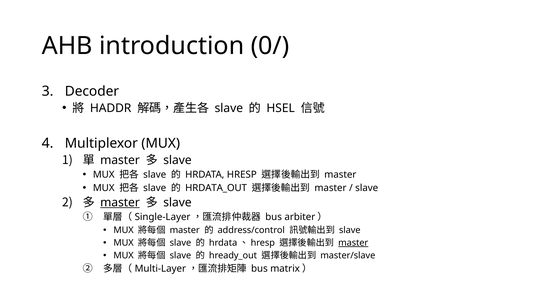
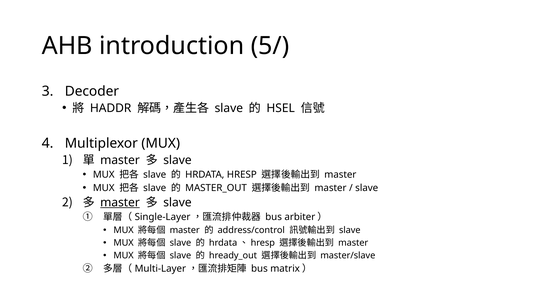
0/: 0/ -> 5/
HRDATA_OUT: HRDATA_OUT -> MASTER_OUT
master at (353, 243) underline: present -> none
